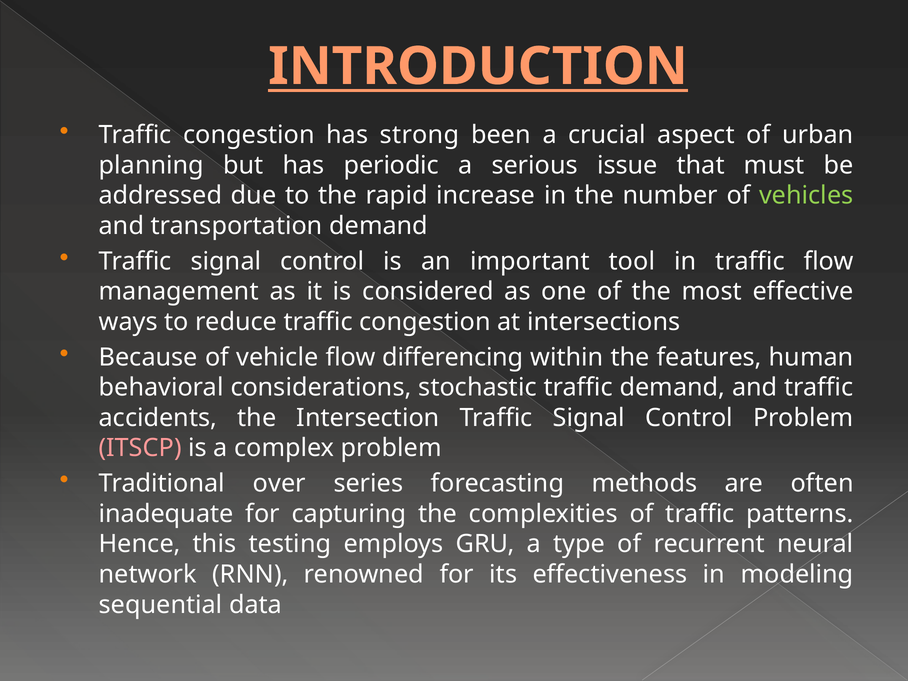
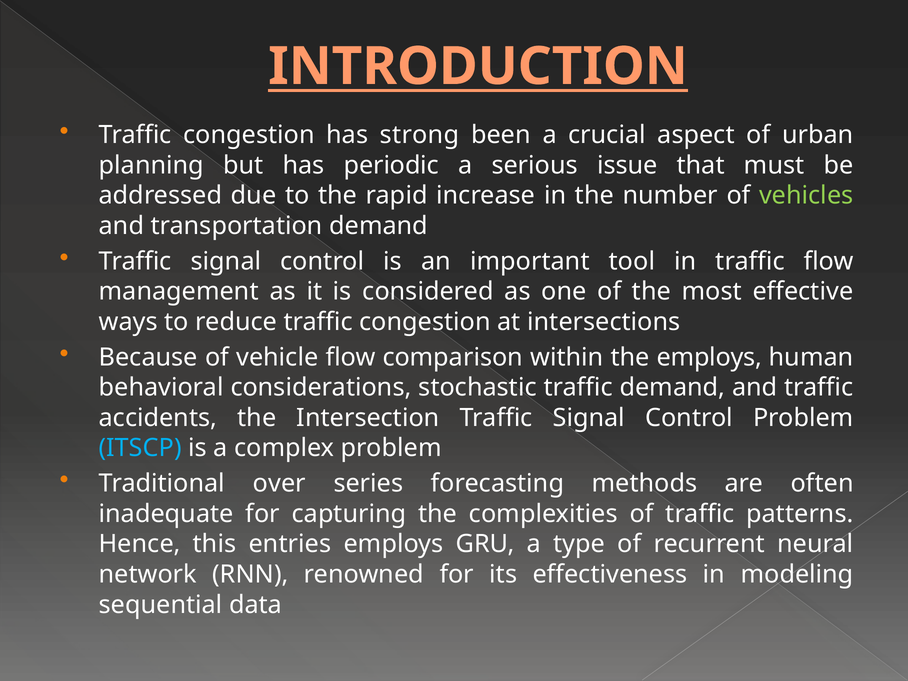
differencing: differencing -> comparison
the features: features -> employs
ITSCP colour: pink -> light blue
testing: testing -> entries
